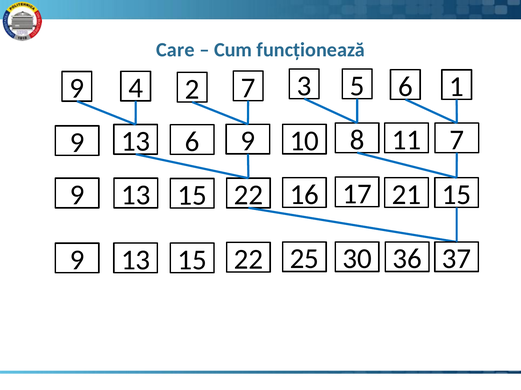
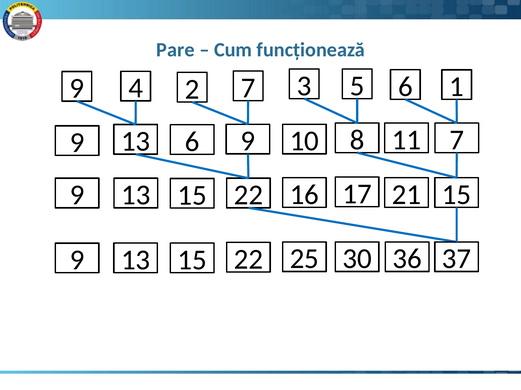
Care: Care -> Pare
